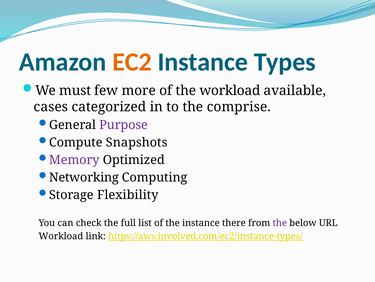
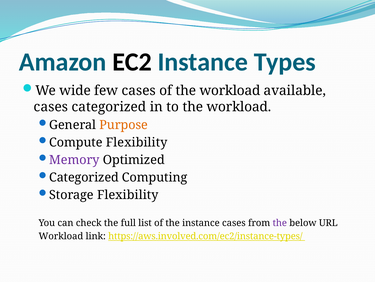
EC2 colour: orange -> black
must: must -> wide
few more: more -> cases
to the comprise: comprise -> workload
Purpose colour: purple -> orange
Compute Snapshots: Snapshots -> Flexibility
Networking at (84, 177): Networking -> Categorized
instance there: there -> cases
